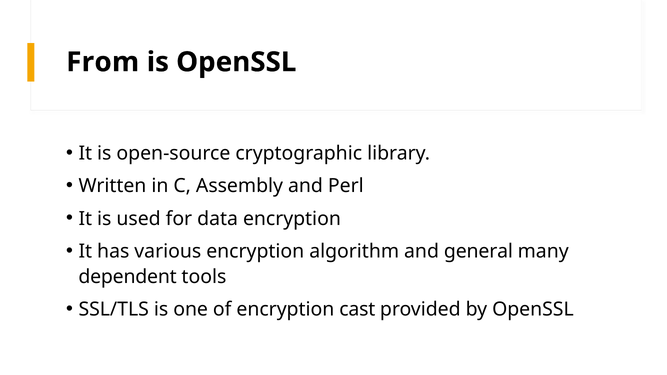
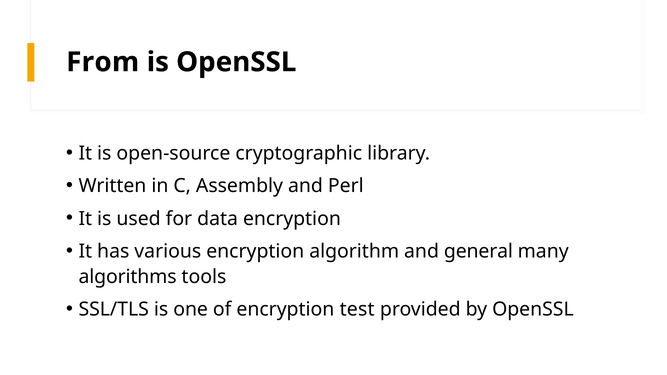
dependent: dependent -> algorithms
cast: cast -> test
